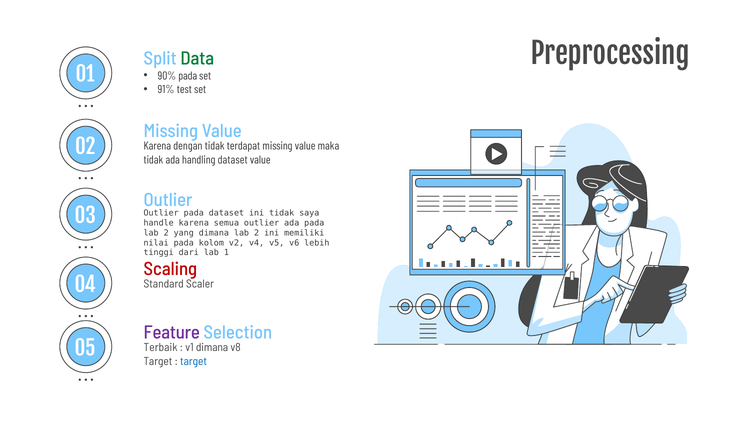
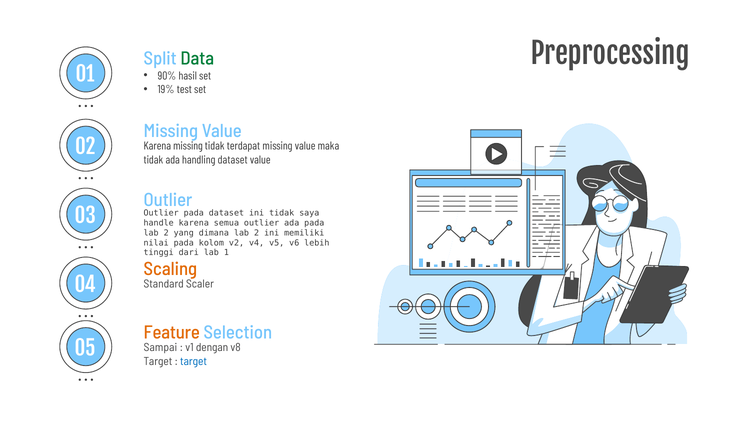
90% pada: pada -> hasil
91%: 91% -> 19%
Karena dengan: dengan -> missing
Scaling colour: red -> orange
Feature colour: purple -> orange
Terbaik: Terbaik -> Sampai
v1 dimana: dimana -> dengan
